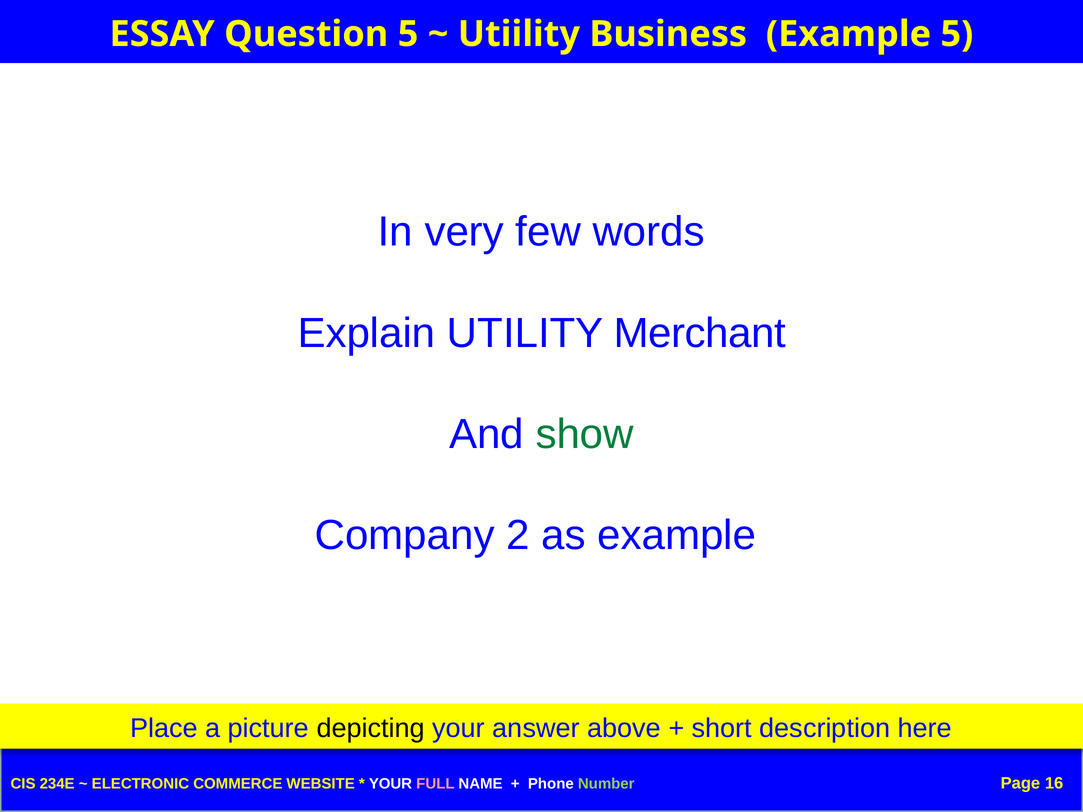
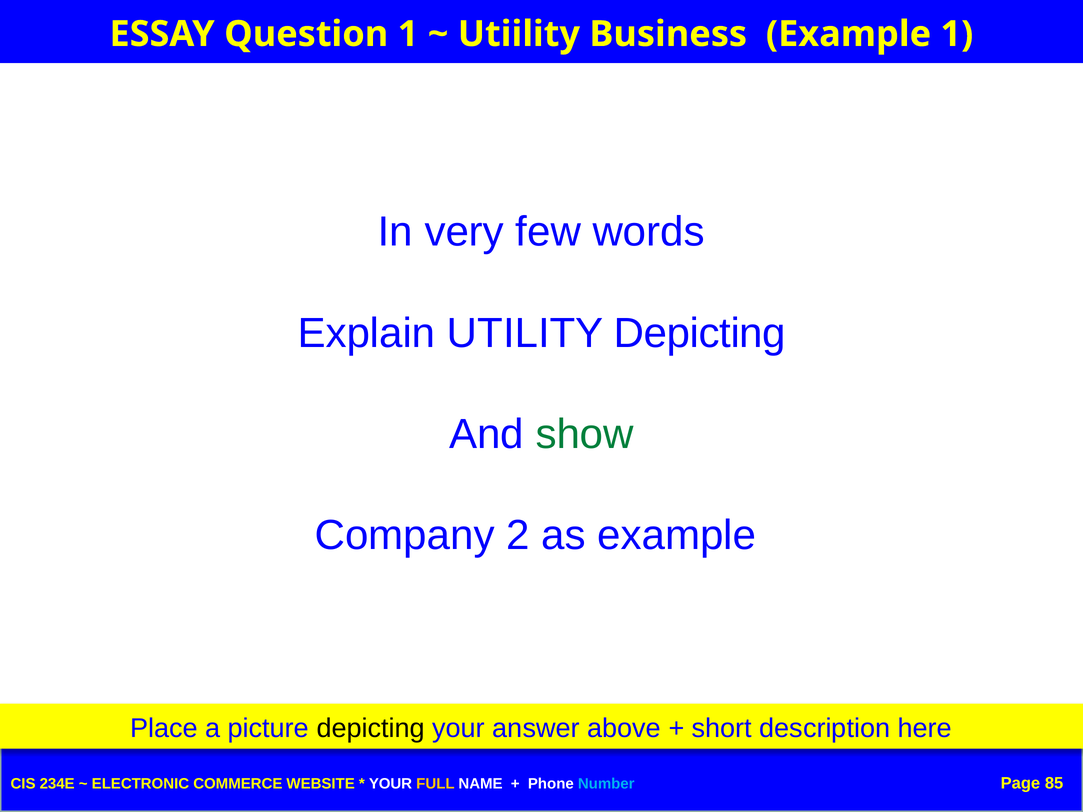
Question 5: 5 -> 1
Example 5: 5 -> 1
UTILITY Merchant: Merchant -> Depicting
16: 16 -> 85
FULL colour: pink -> yellow
Number colour: light green -> light blue
